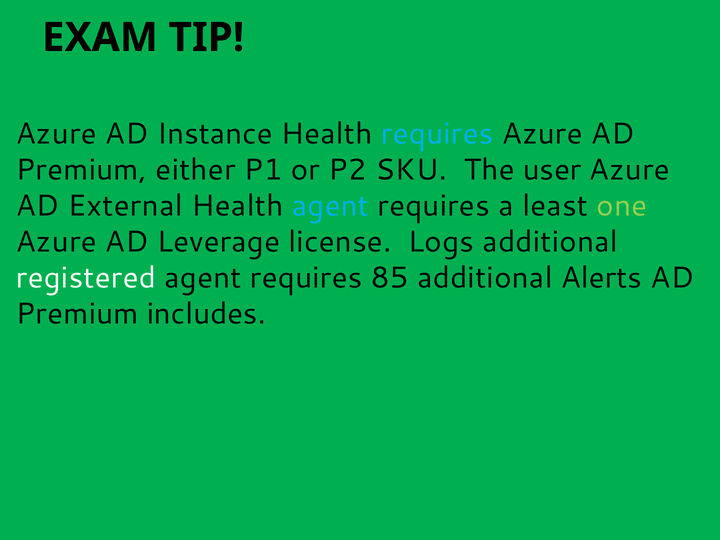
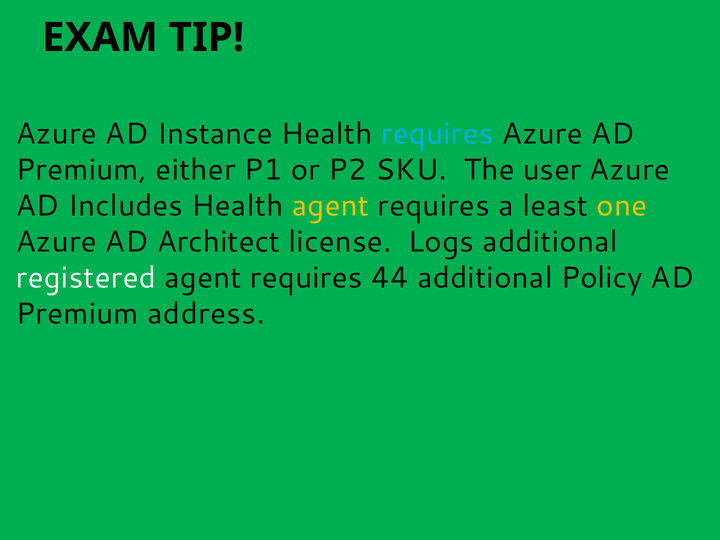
External: External -> Includes
agent at (330, 206) colour: light blue -> yellow
one colour: light green -> yellow
Leverage: Leverage -> Architect
85: 85 -> 44
Alerts: Alerts -> Policy
includes: includes -> address
